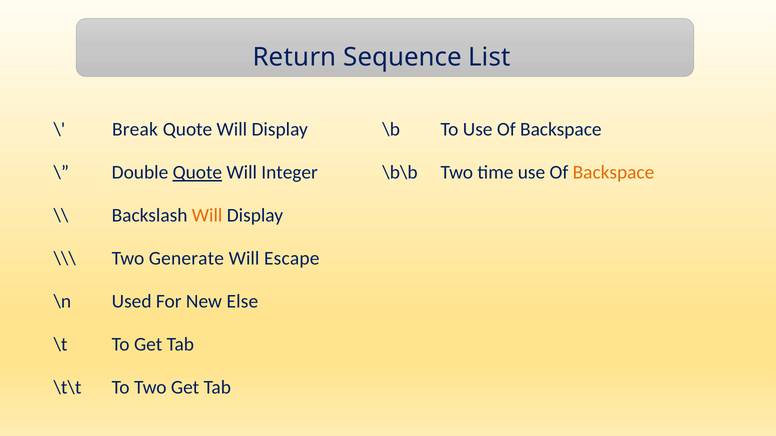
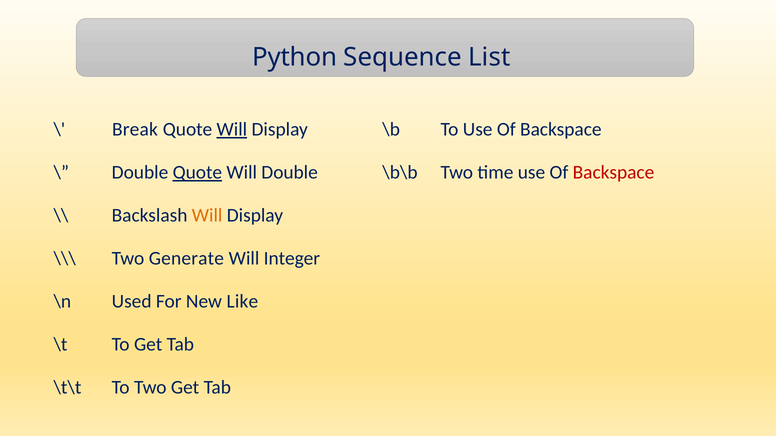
Return: Return -> Python
Will at (232, 130) underline: none -> present
Will Integer: Integer -> Double
Backspace at (613, 173) colour: orange -> red
Escape: Escape -> Integer
Else: Else -> Like
